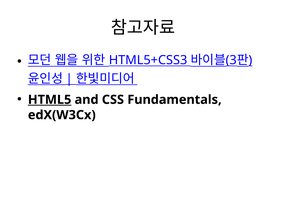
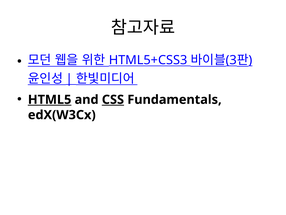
CSS underline: none -> present
